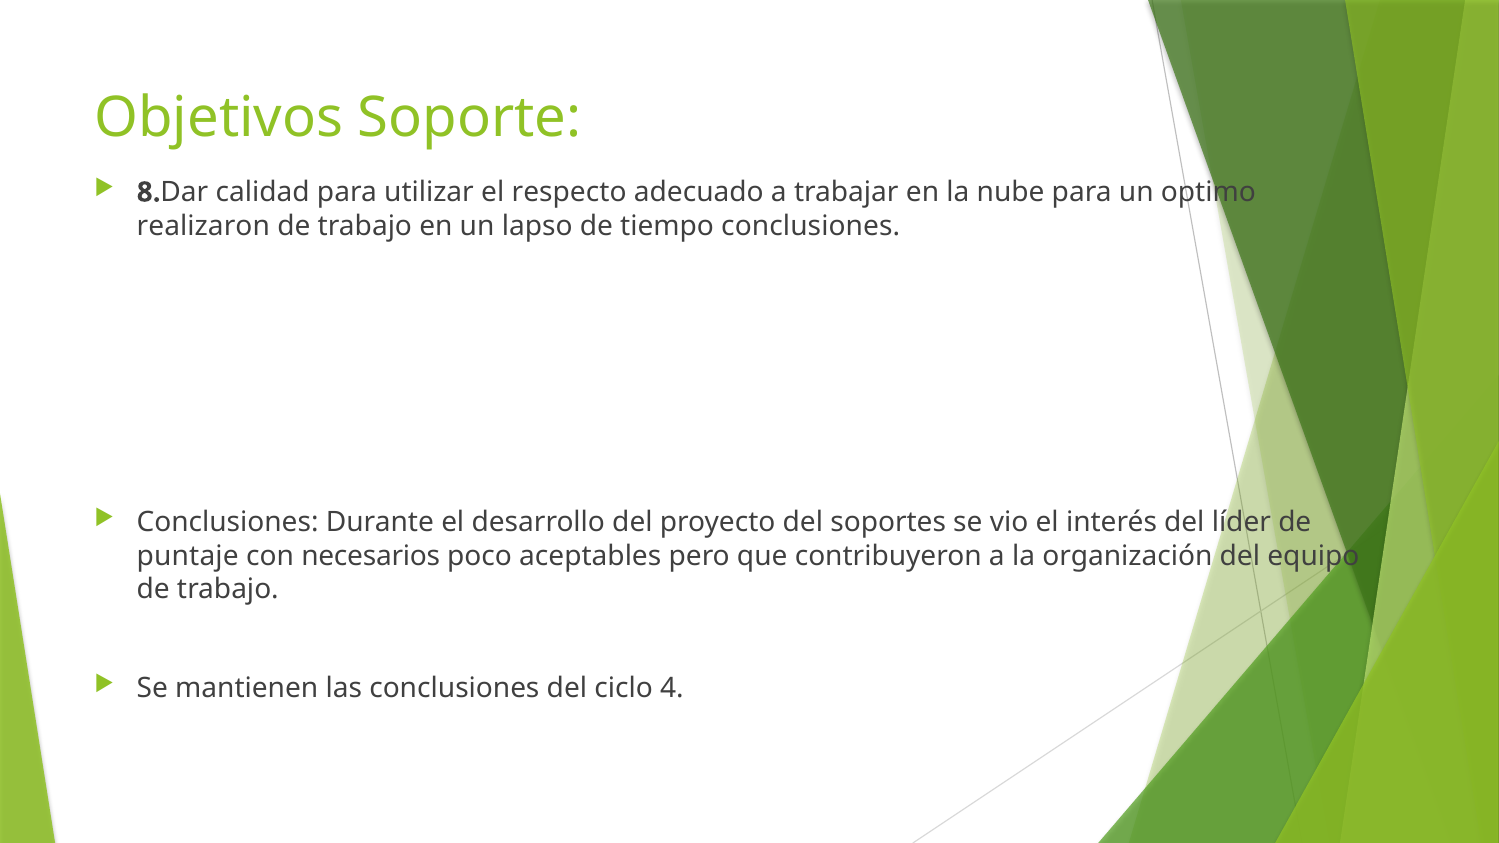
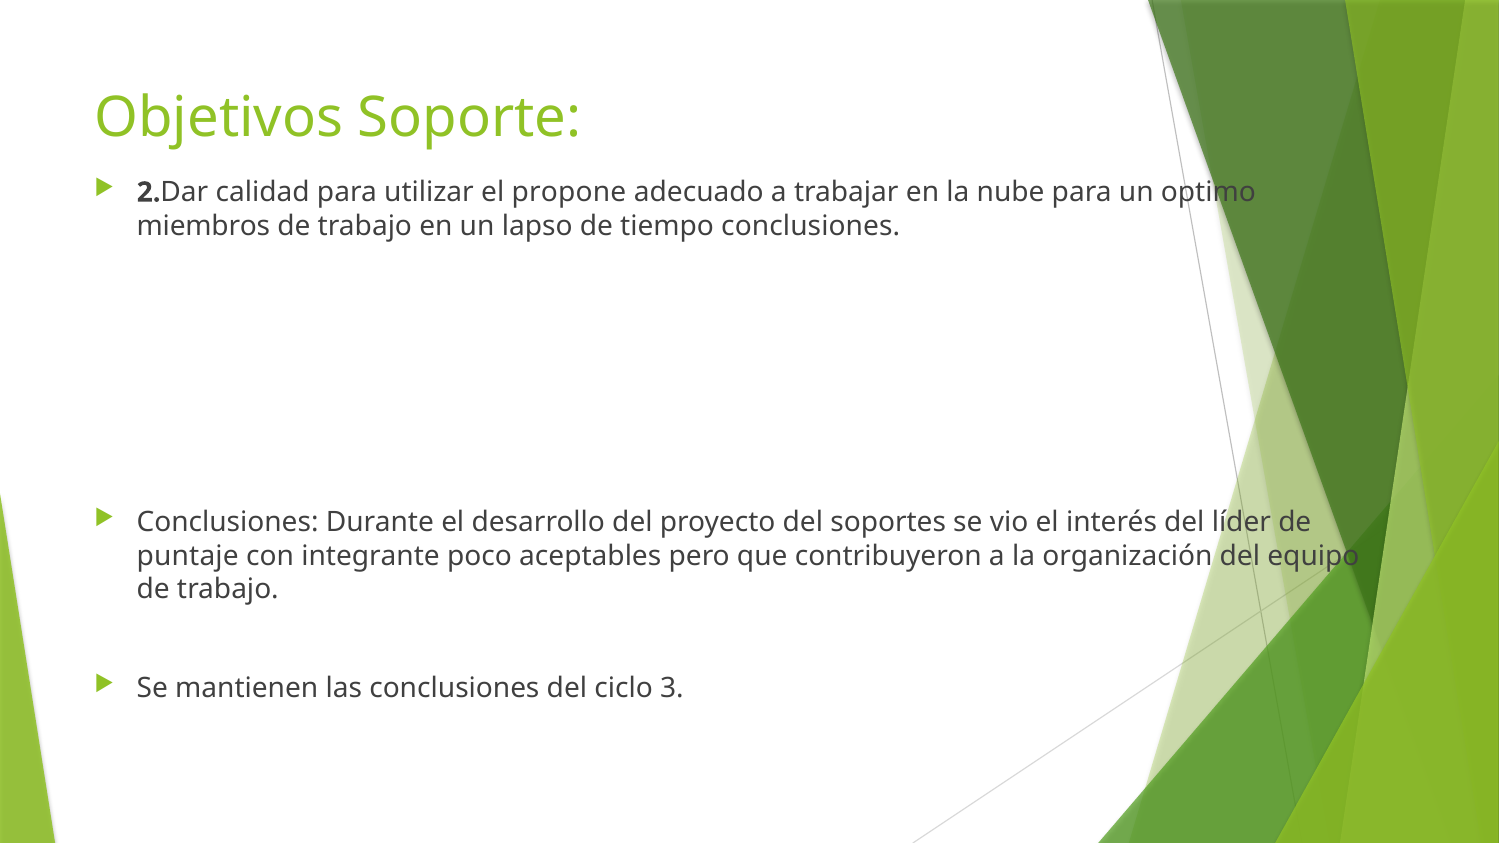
8: 8 -> 2
respecto: respecto -> propone
realizaron: realizaron -> miembros
necesarios: necesarios -> integrante
4: 4 -> 3
